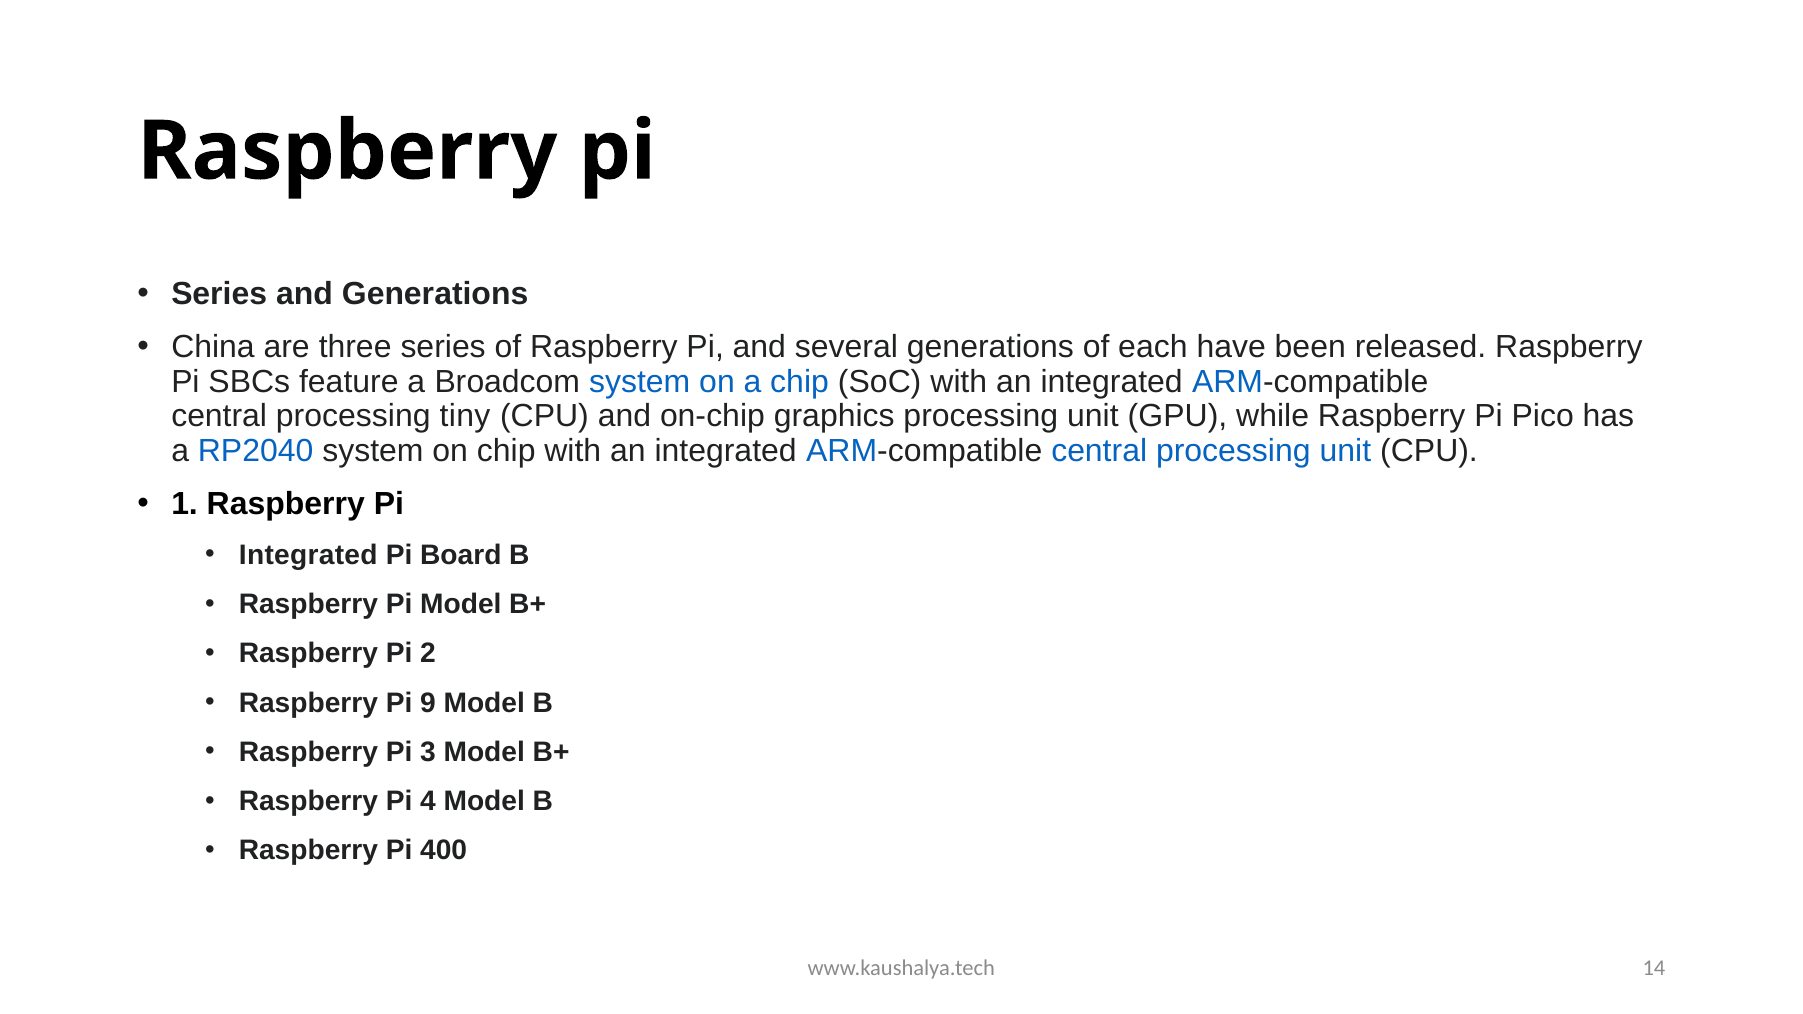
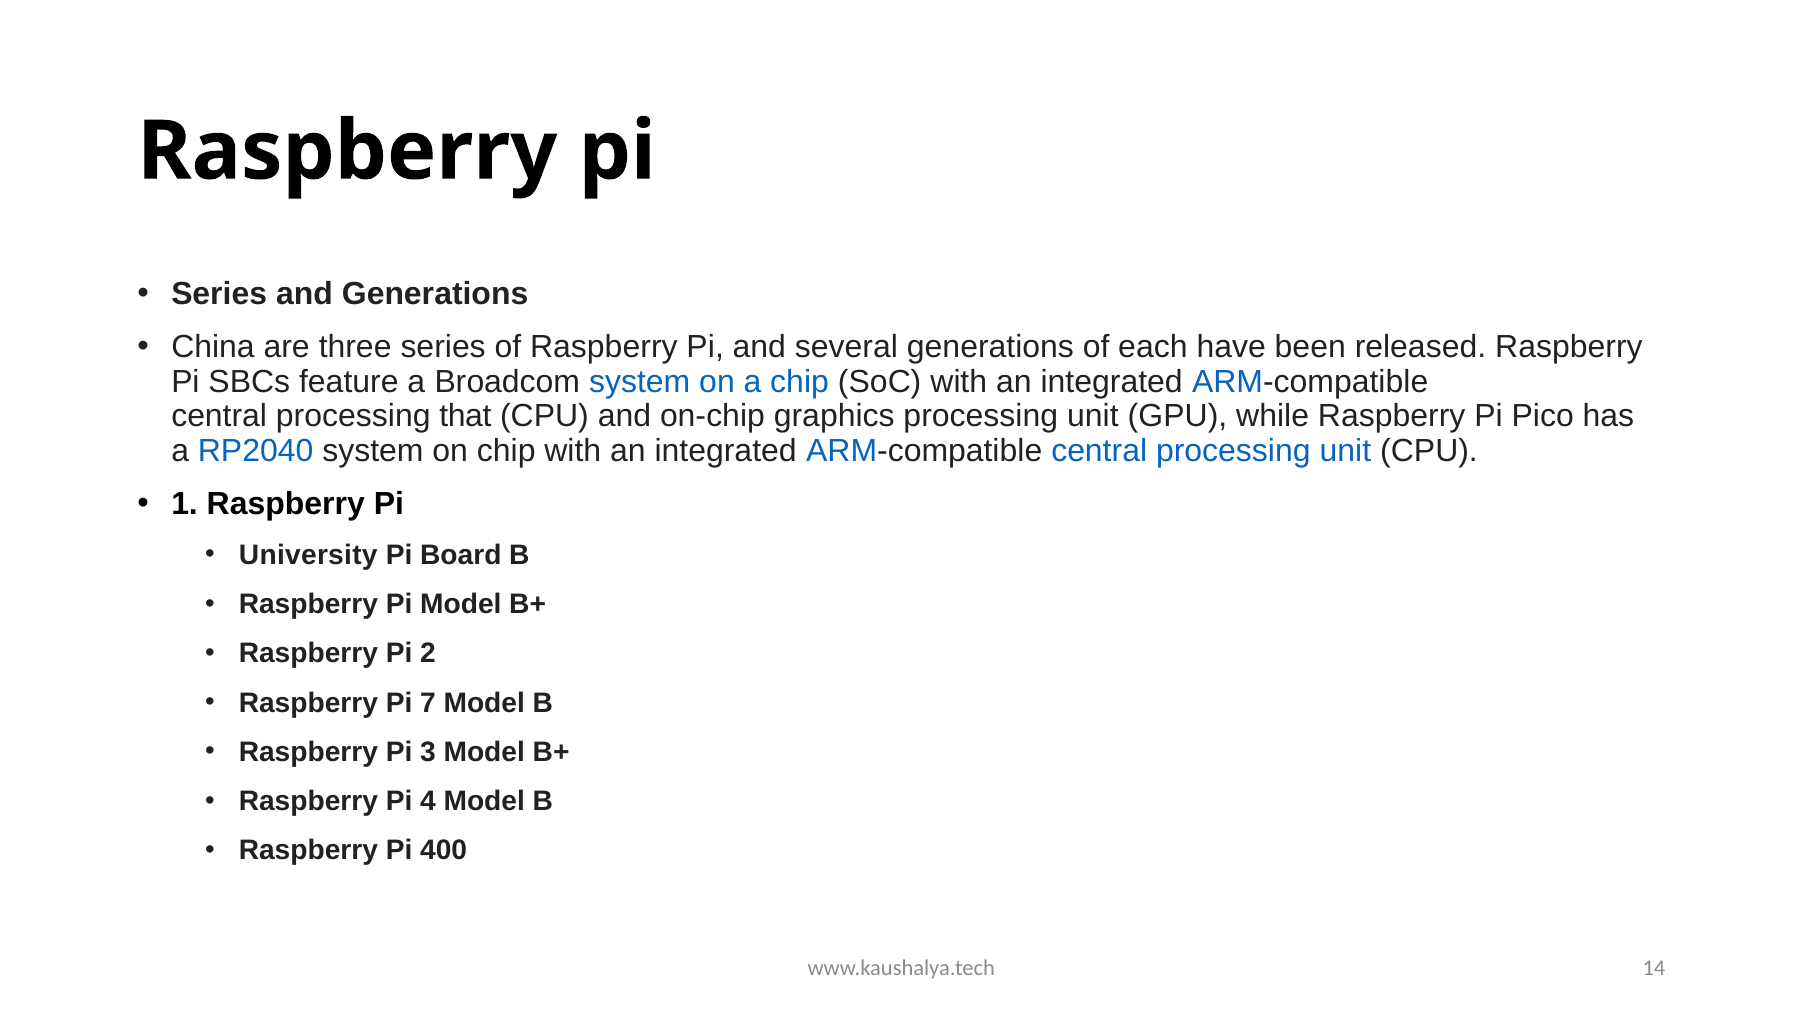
tiny: tiny -> that
Integrated at (308, 555): Integrated -> University
9: 9 -> 7
